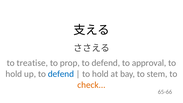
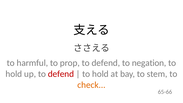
treatise: treatise -> harmful
approval: approval -> negation
defend at (61, 74) colour: blue -> red
